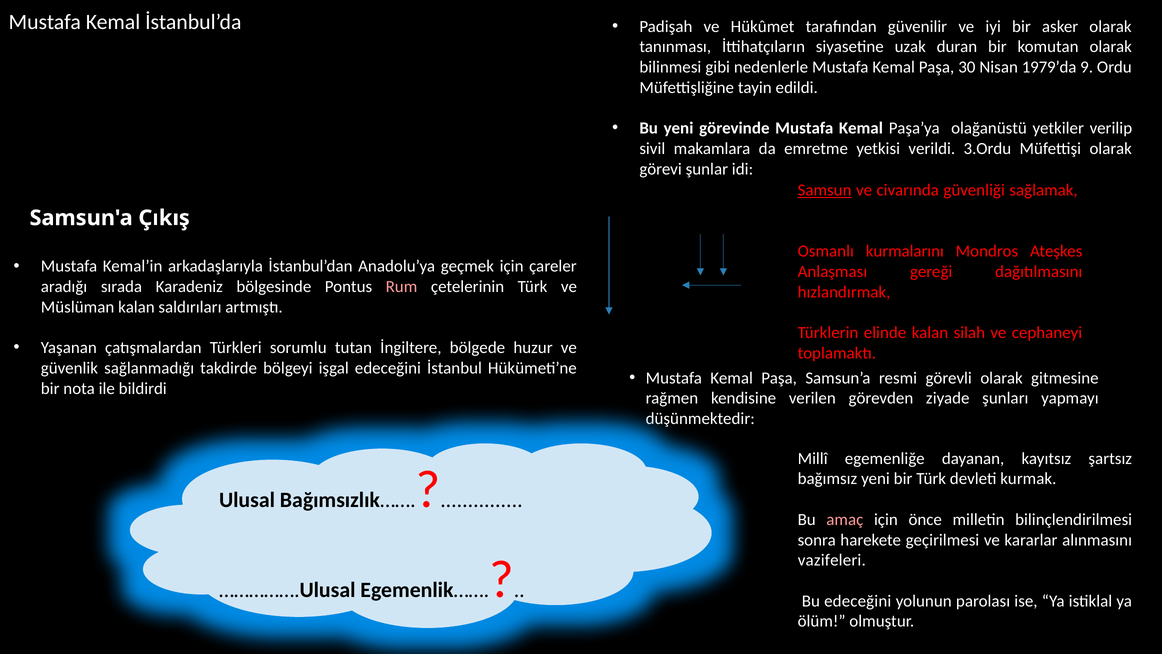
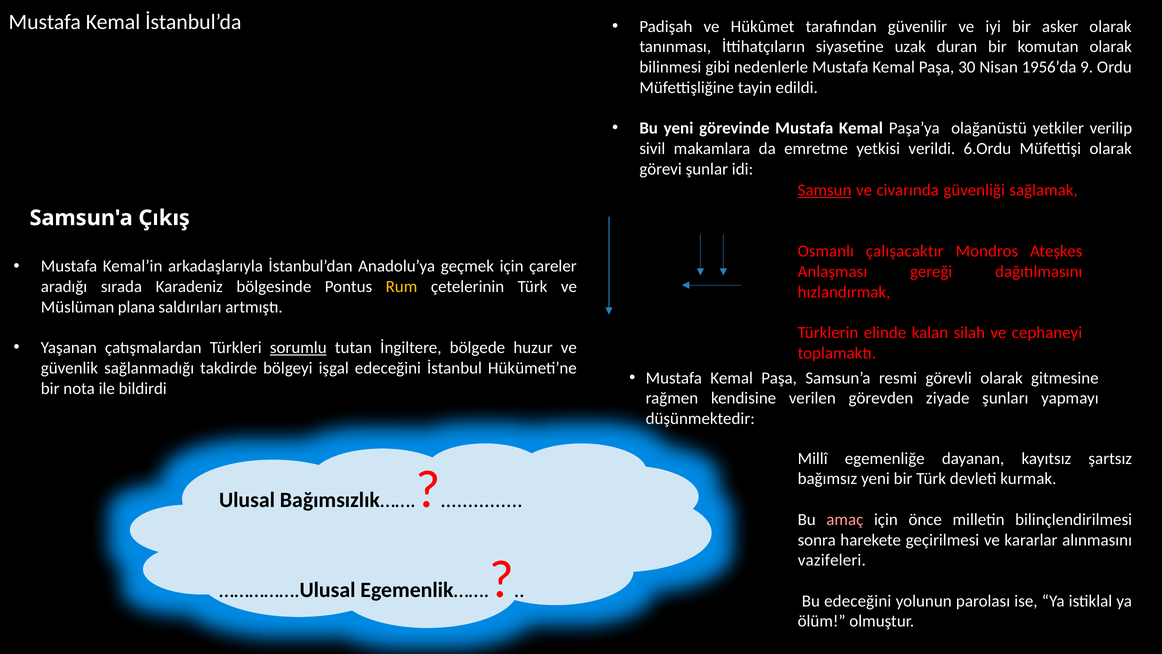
1979’da: 1979’da -> 1956’da
3.Ordu: 3.Ordu -> 6.Ordu
kurmalarını: kurmalarını -> çalışacaktır
Rum colour: pink -> yellow
Müslüman kalan: kalan -> plana
sorumlu underline: none -> present
